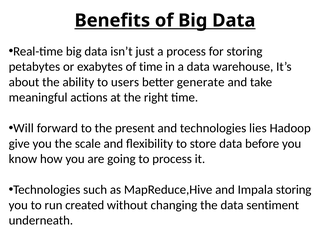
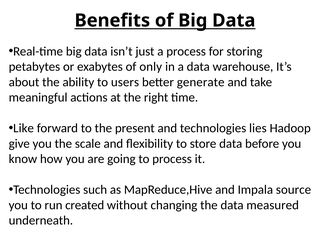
of time: time -> only
Will: Will -> Like
Impala storing: storing -> source
sentiment: sentiment -> measured
